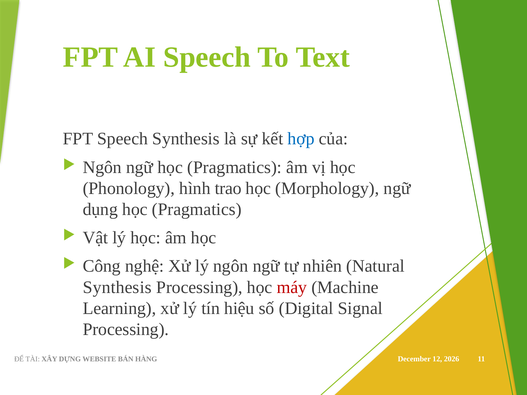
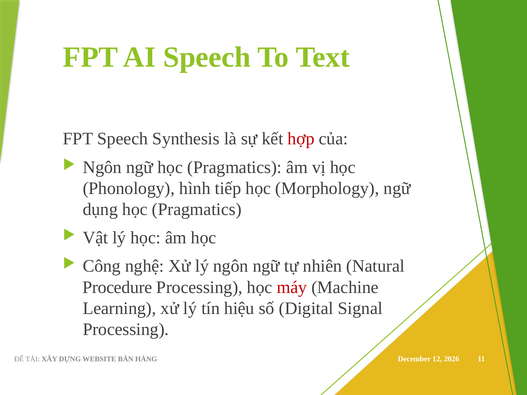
hợp colour: blue -> red
trao: trao -> tiếp
Synthesis at (117, 287): Synthesis -> Procedure
